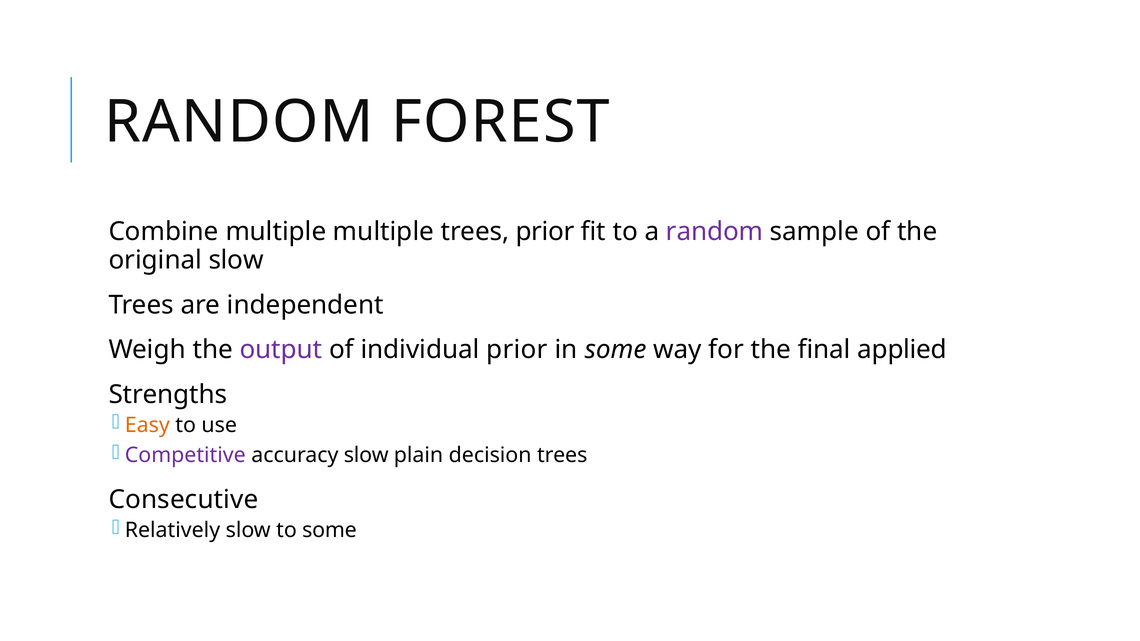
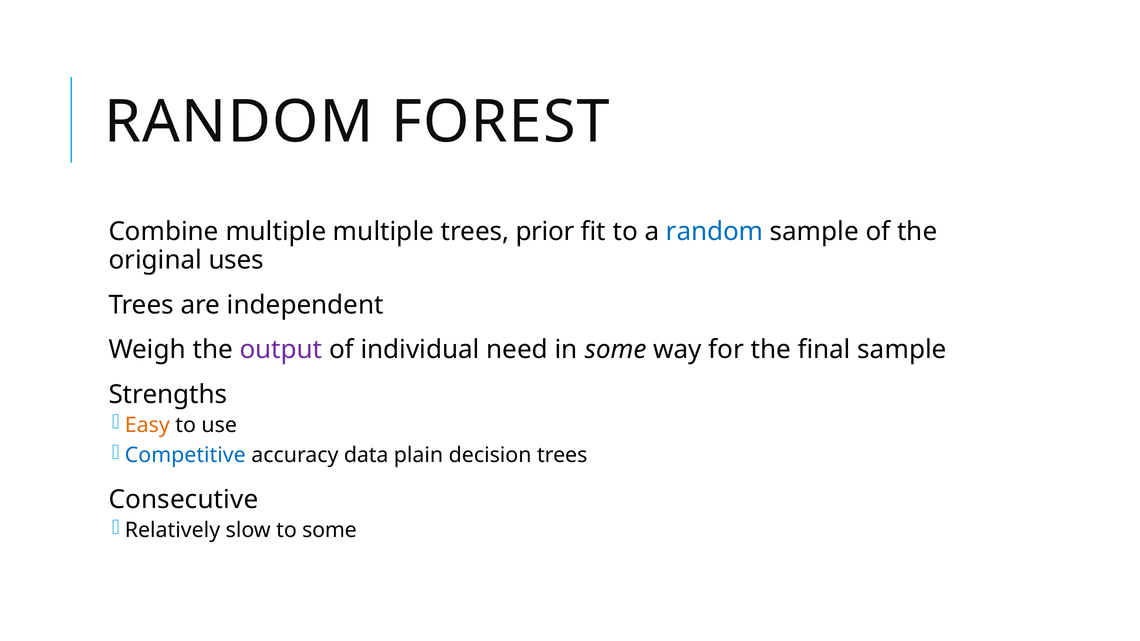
random at (715, 232) colour: purple -> blue
original slow: slow -> uses
individual prior: prior -> need
final applied: applied -> sample
Competitive colour: purple -> blue
accuracy slow: slow -> data
